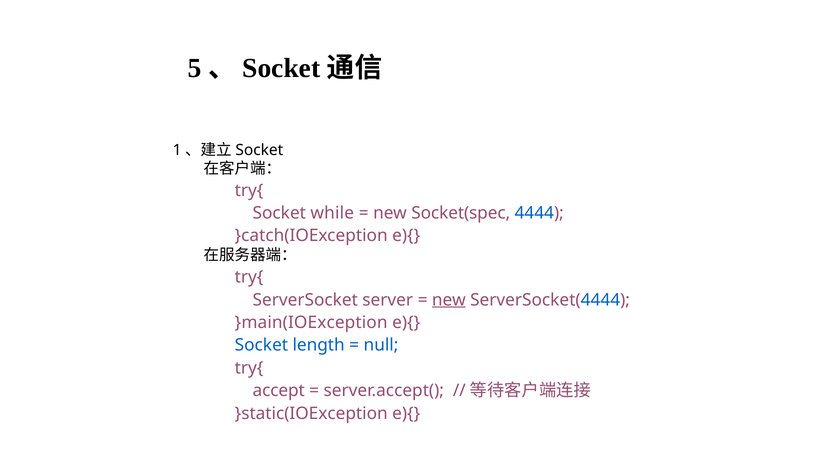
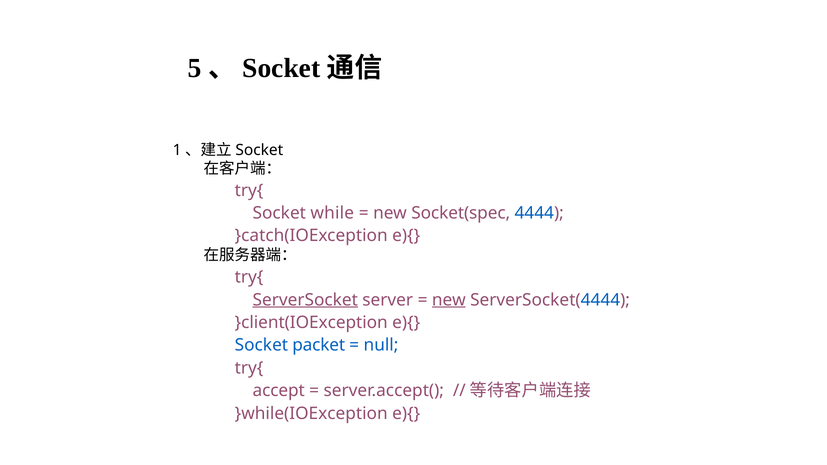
ServerSocket underline: none -> present
}main(IOException: }main(IOException -> }client(IOException
length: length -> packet
}static(IOException: }static(IOException -> }while(IOException
